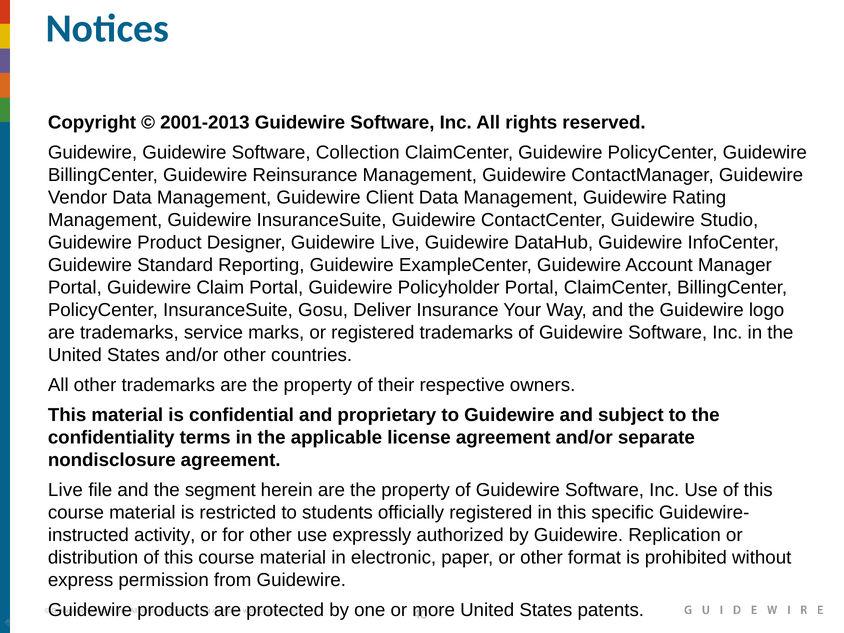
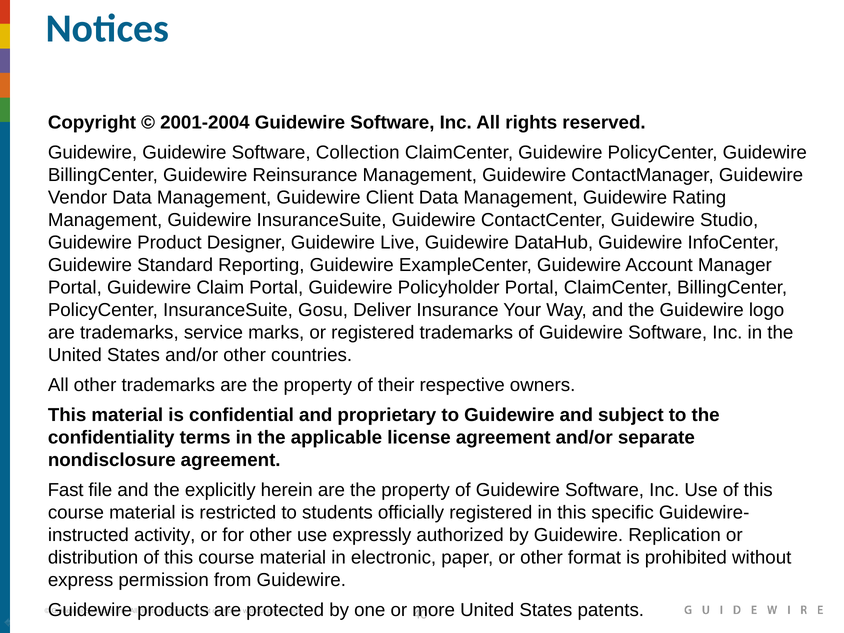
2001-2013: 2001-2013 -> 2001-2004
Live at (65, 490): Live -> Fast
segment: segment -> explicitly
